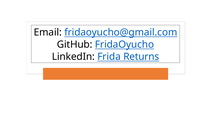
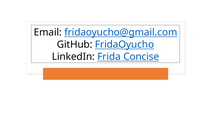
Returns: Returns -> Concise
